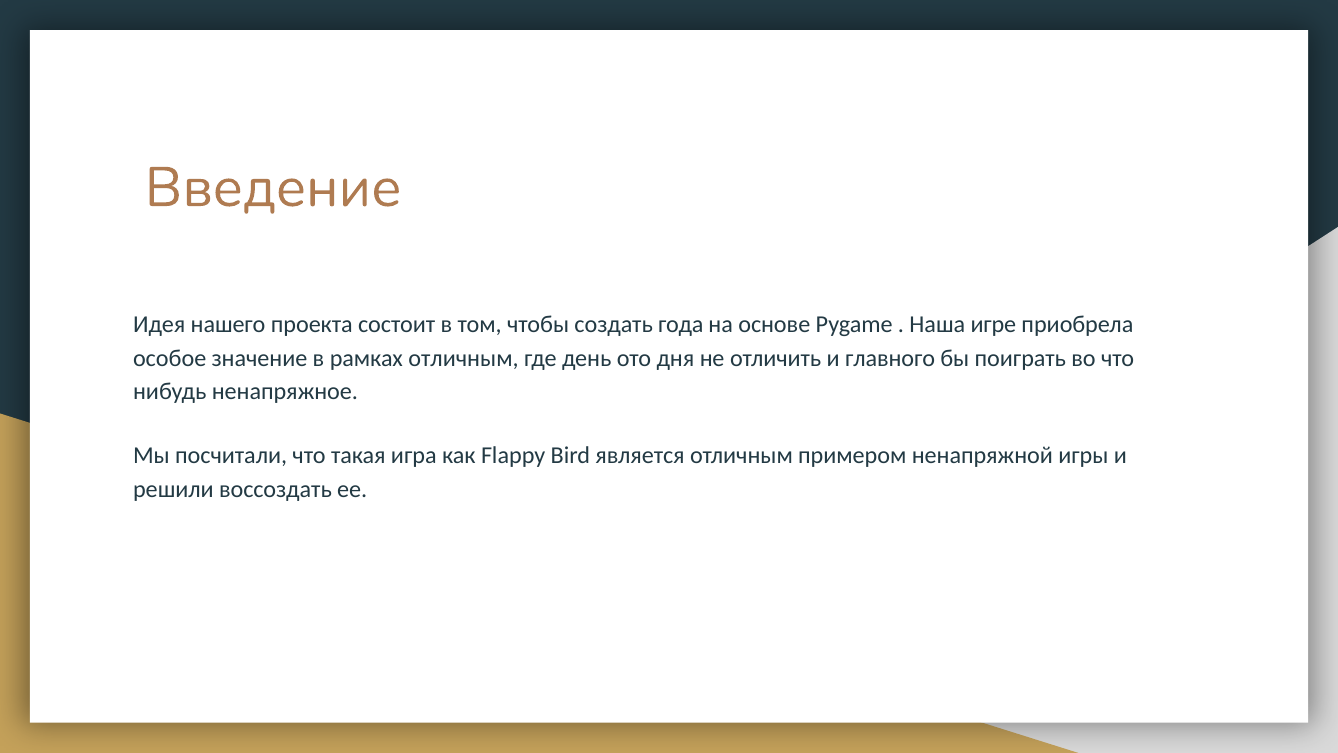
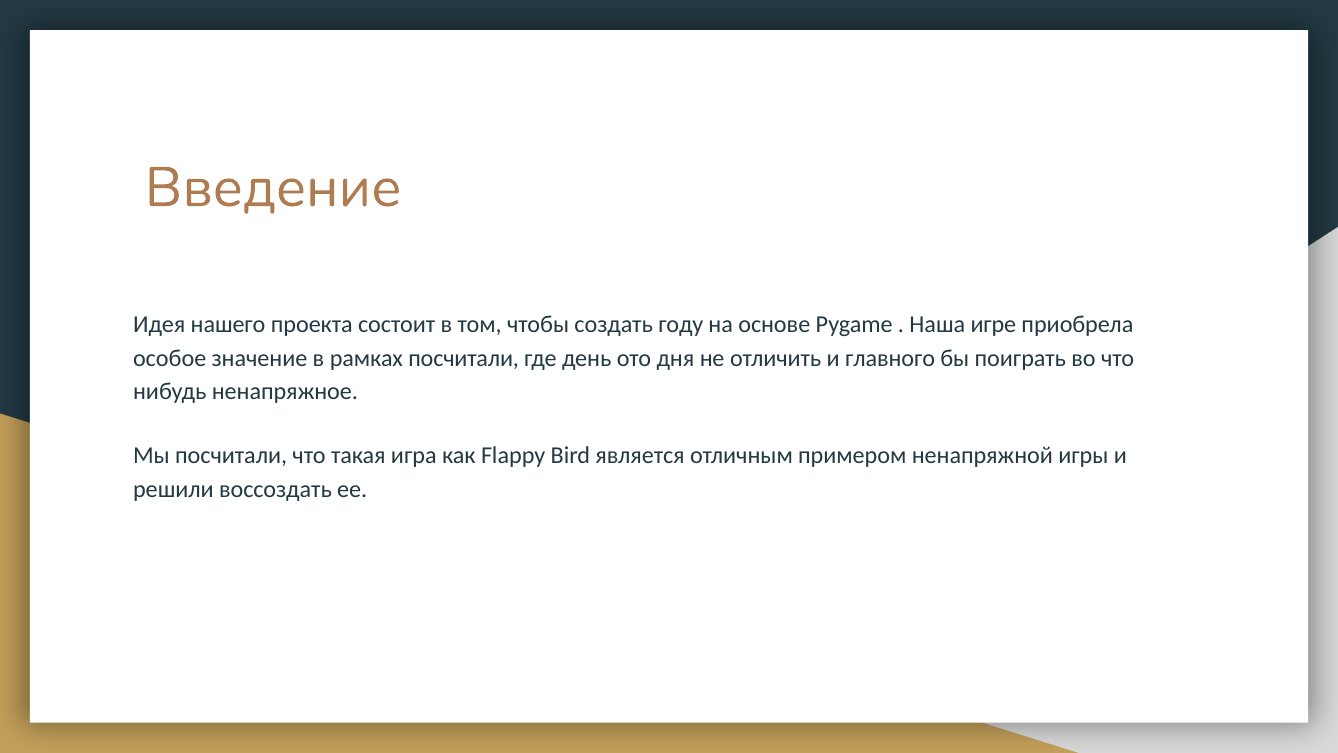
года: года -> году
рамках отличным: отличным -> посчитали
